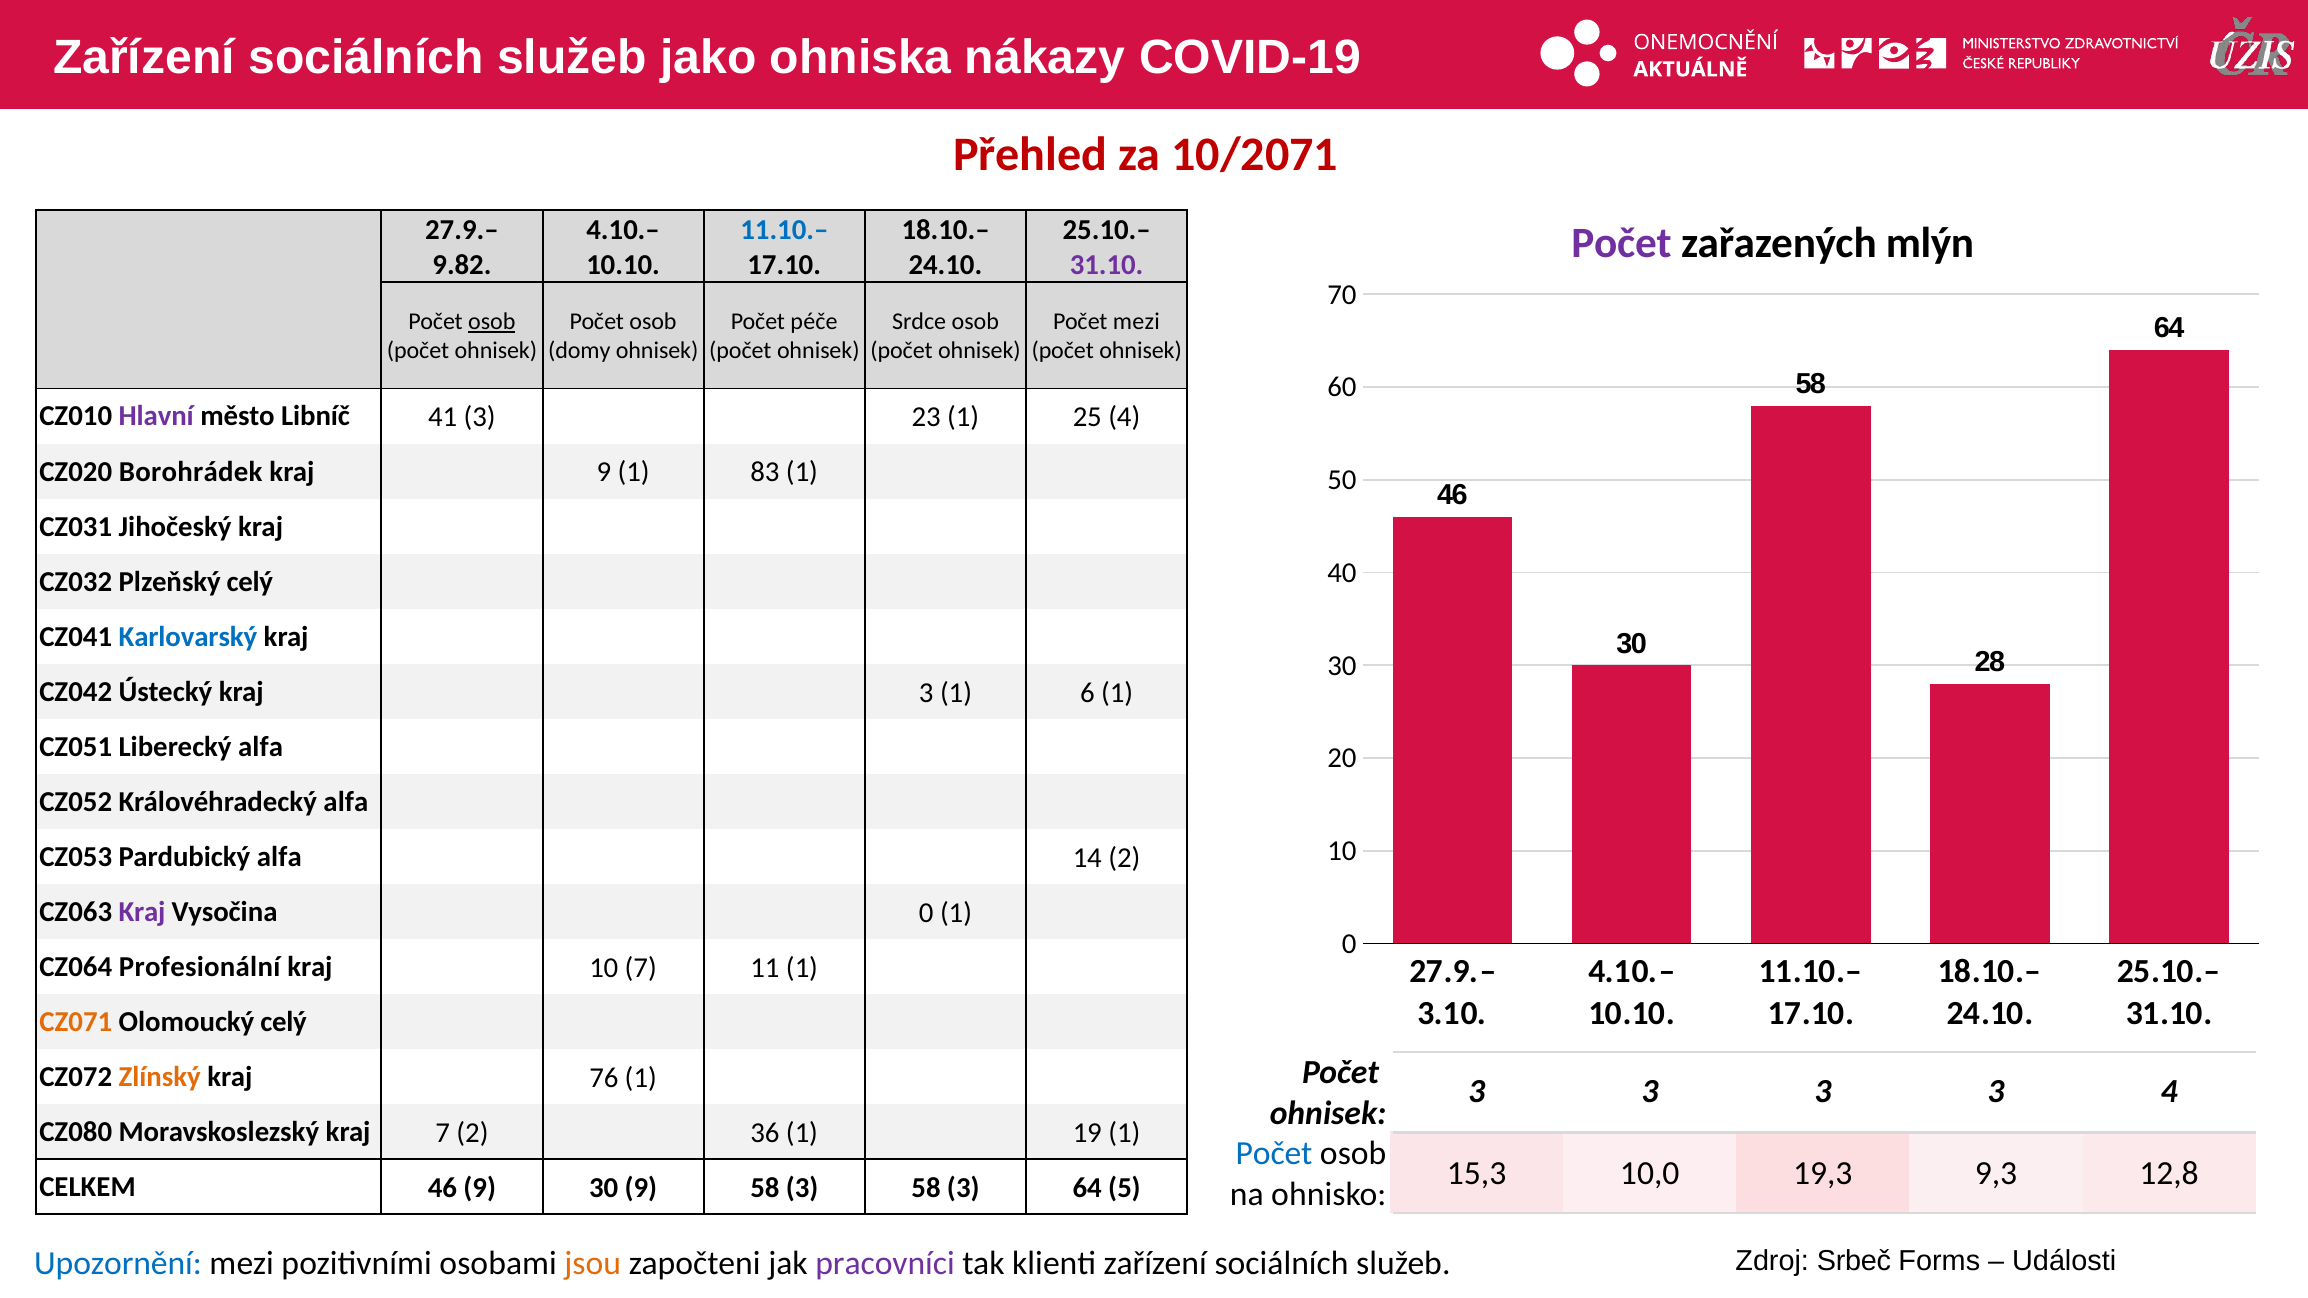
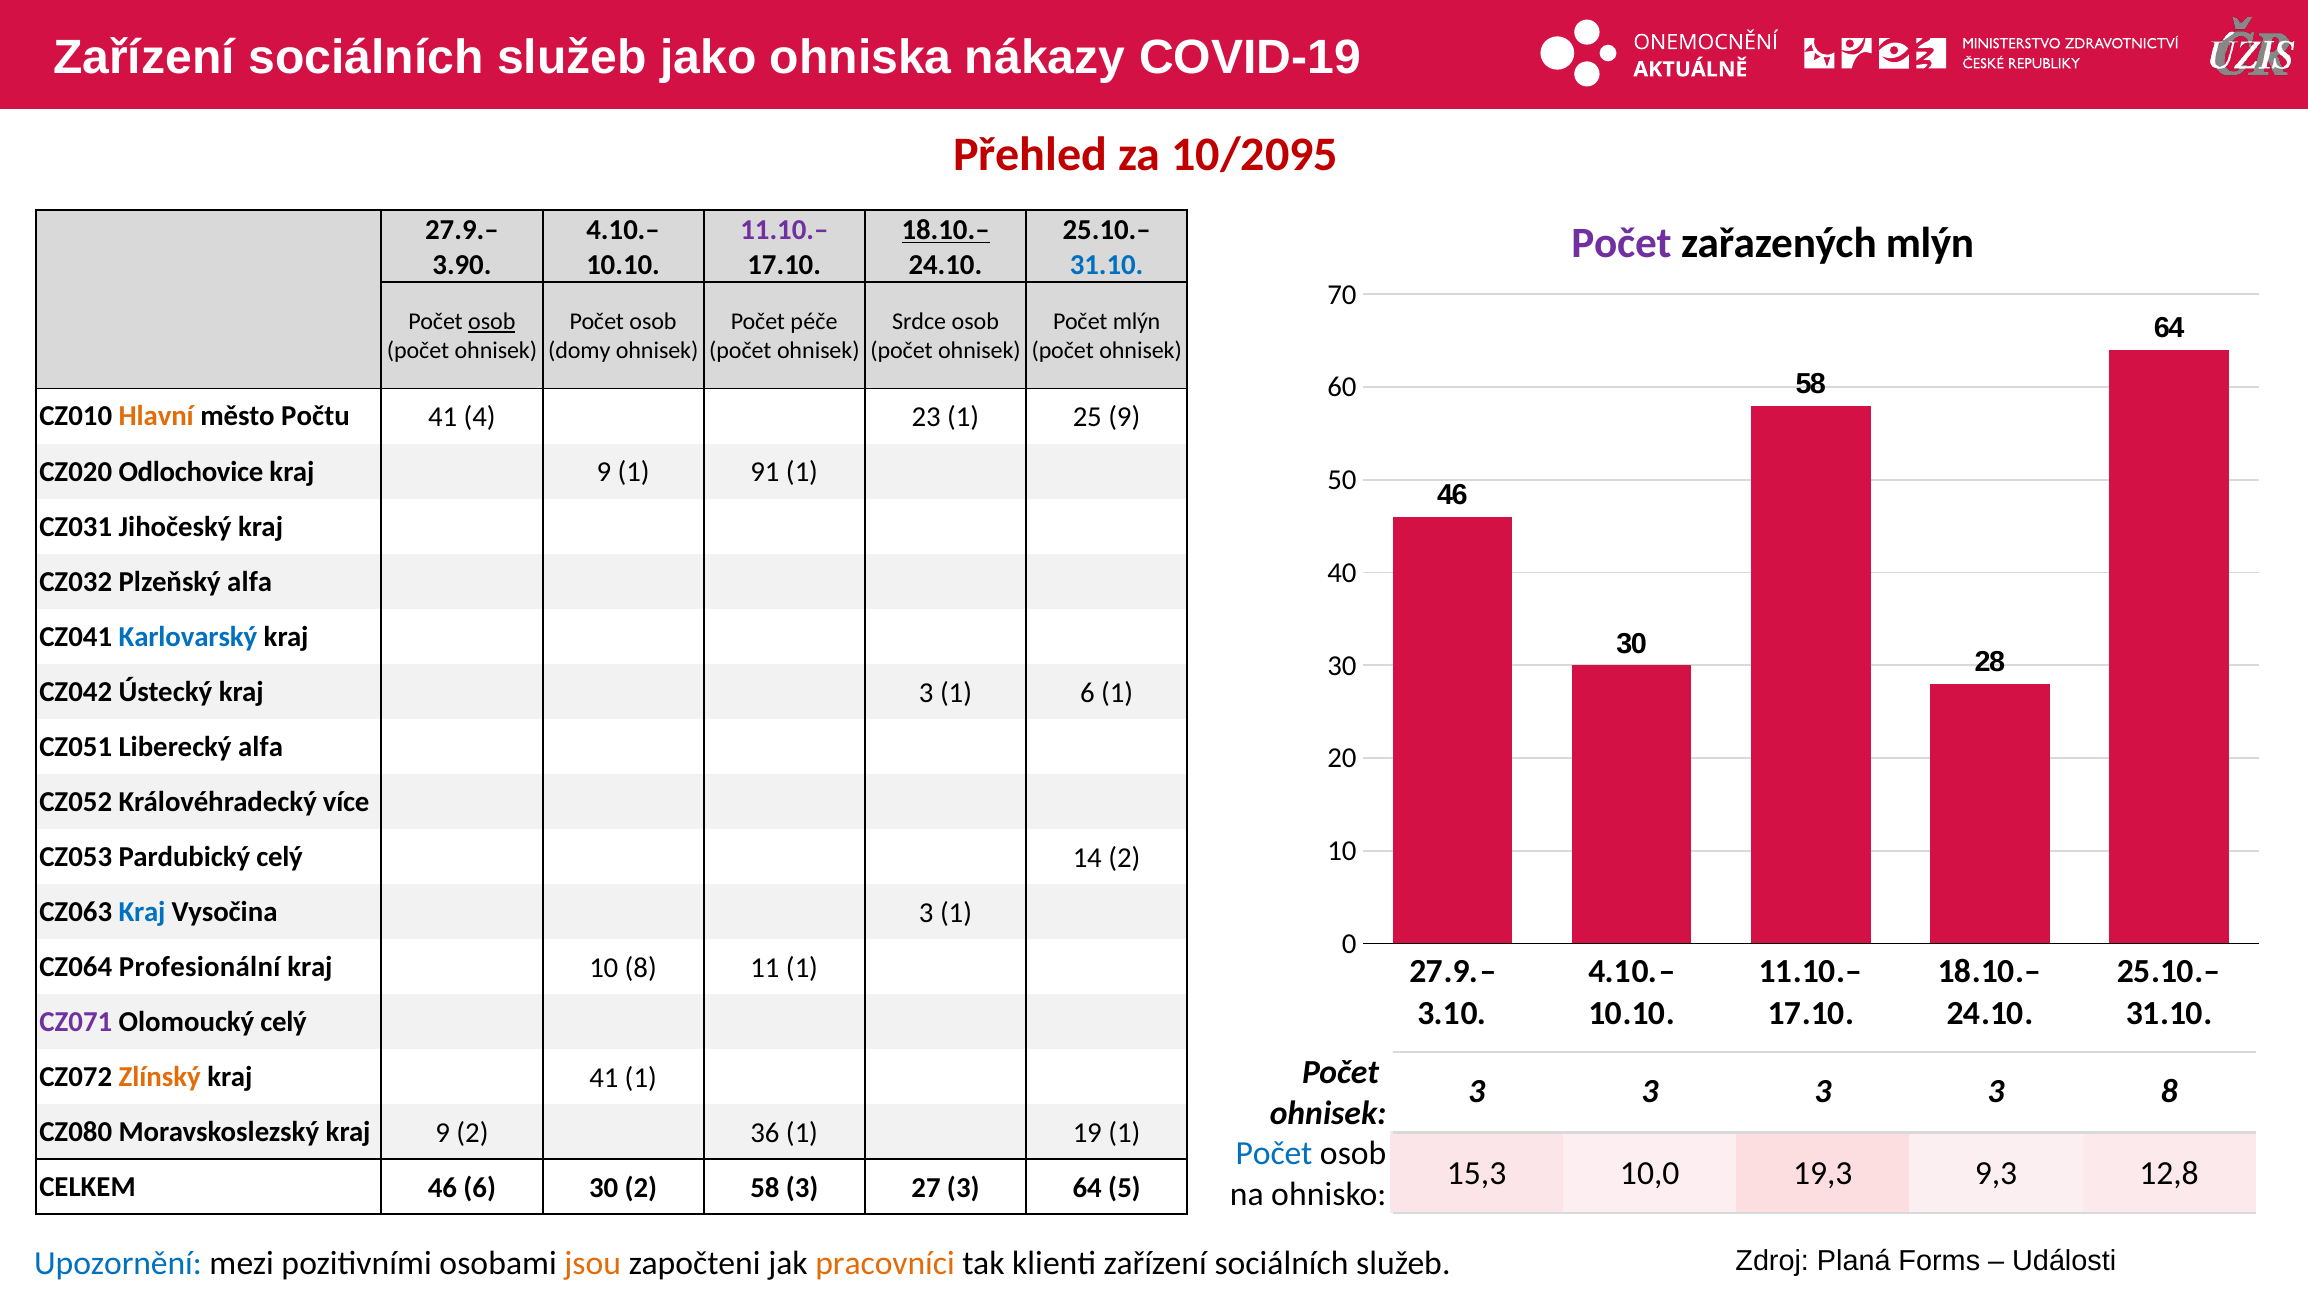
10/2071: 10/2071 -> 10/2095
11.10.– at (784, 230) colour: blue -> purple
18.10.– at (946, 230) underline: none -> present
9.82: 9.82 -> 3.90
31.10 at (1107, 265) colour: purple -> blue
Počet mezi: mezi -> mlýn
Hlavní colour: purple -> orange
Libníč: Libníč -> Počtu
41 3: 3 -> 4
25 4: 4 -> 9
Borohrádek: Borohrádek -> Odlochovice
83: 83 -> 91
Plzeňský celý: celý -> alfa
Královéhradecký alfa: alfa -> více
Pardubický alfa: alfa -> celý
Kraj at (142, 912) colour: purple -> blue
Vysočina 0: 0 -> 3
10 7: 7 -> 8
CZ071 colour: orange -> purple
kraj 76: 76 -> 41
3 4: 4 -> 8
Moravskoslezský kraj 7: 7 -> 9
46 9: 9 -> 6
30 9: 9 -> 2
3 58: 58 -> 27
Srbeč: Srbeč -> Planá
pracovníci colour: purple -> orange
